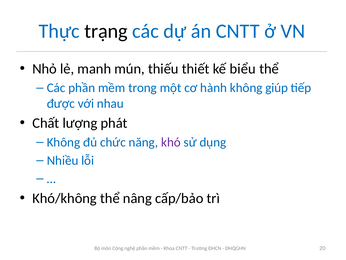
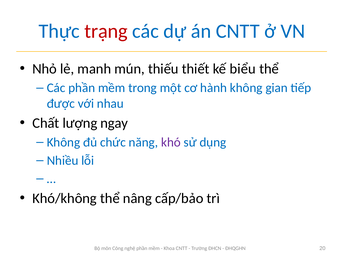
trạng colour: black -> red
giúp: giúp -> gian
phát: phát -> ngay
